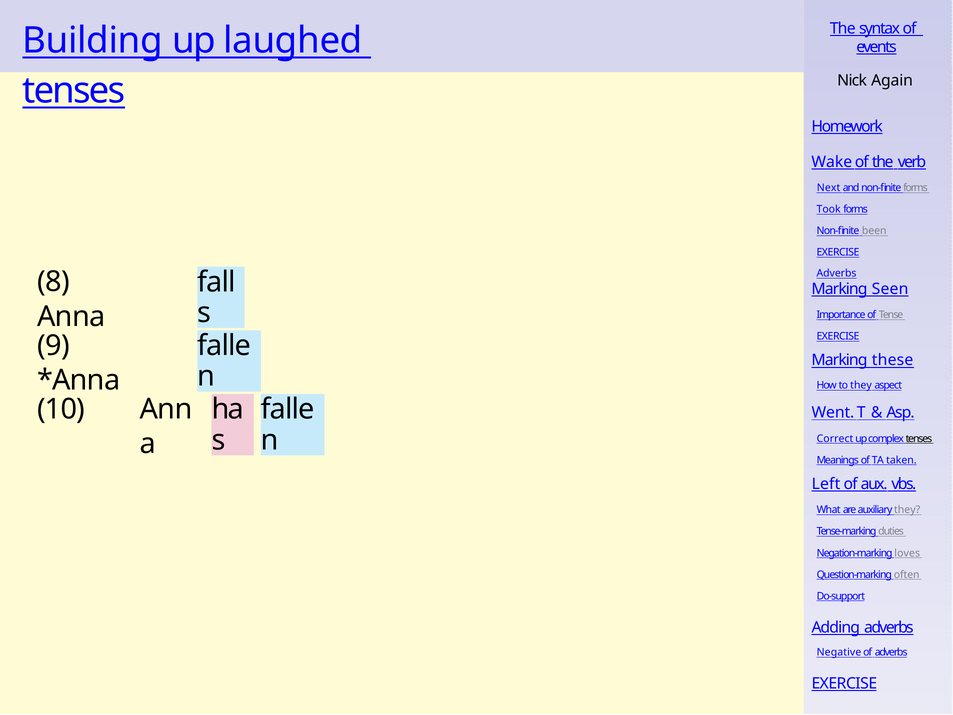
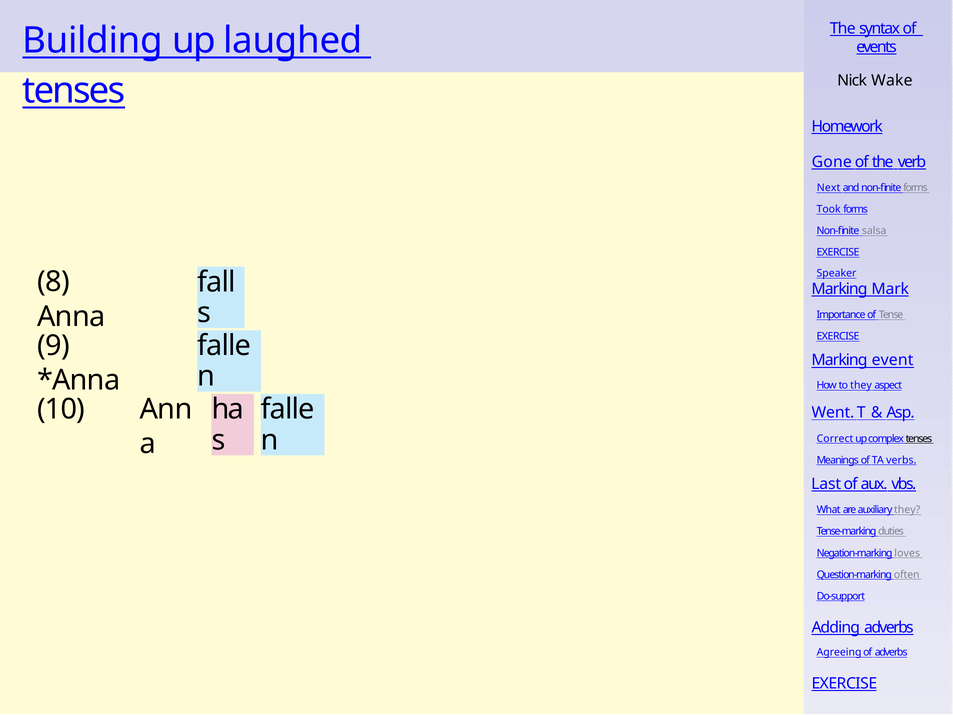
Again: Again -> Wake
Wake: Wake -> Gone
been: been -> salsa
Adverbs at (837, 274): Adverbs -> Speaker
Seen: Seen -> Mark
these: these -> event
taken: taken -> verbs
Left: Left -> Last
Negative: Negative -> Agreeing
